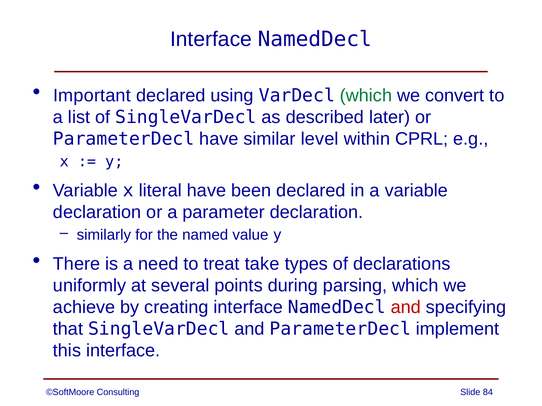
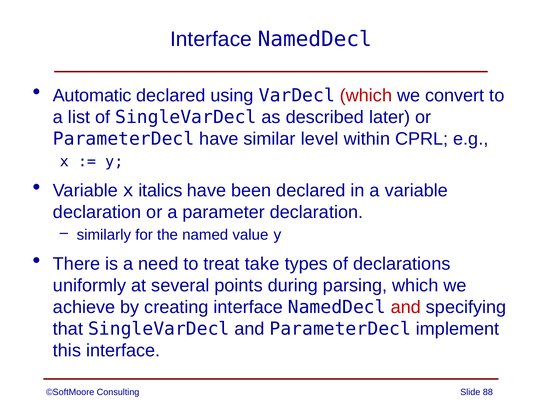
Important: Important -> Automatic
which at (366, 96) colour: green -> red
literal: literal -> italics
84: 84 -> 88
